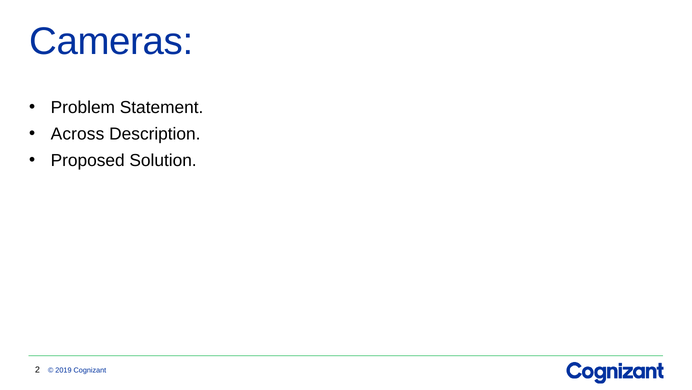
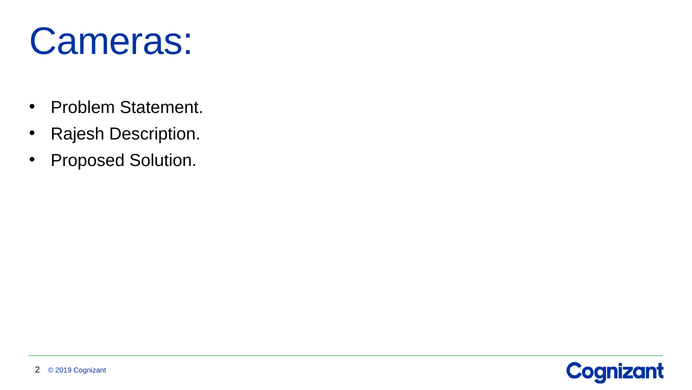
Across: Across -> Rajesh
